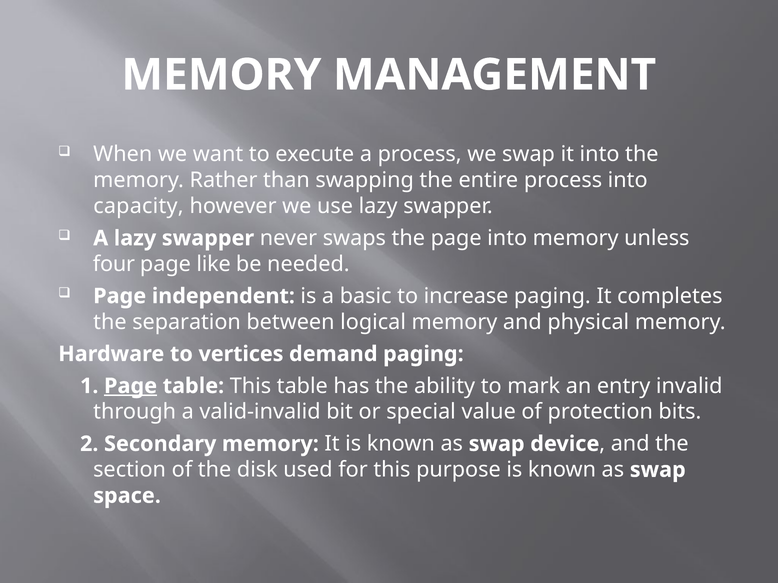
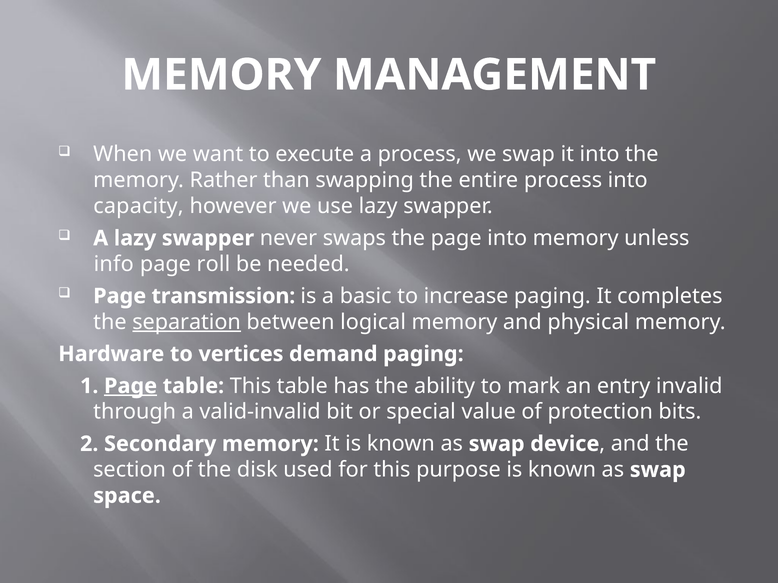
four: four -> info
like: like -> roll
independent: independent -> transmission
separation underline: none -> present
